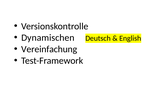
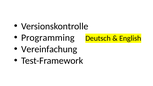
Dynamischen: Dynamischen -> Programming
